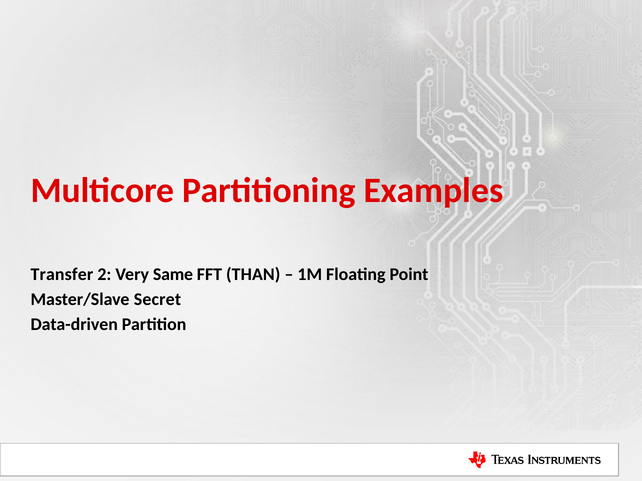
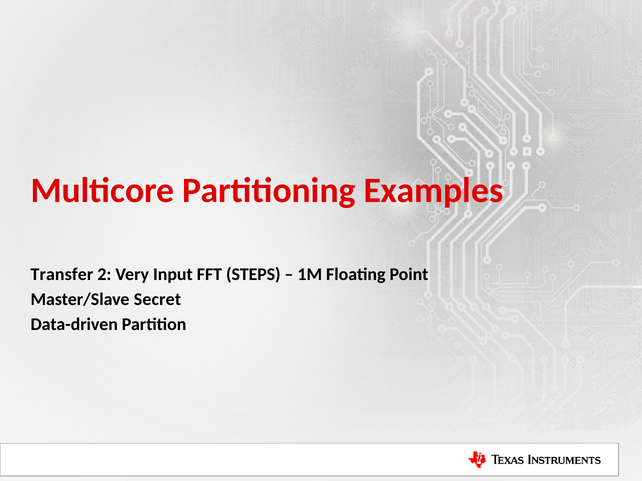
Same: Same -> Input
THAN: THAN -> STEPS
